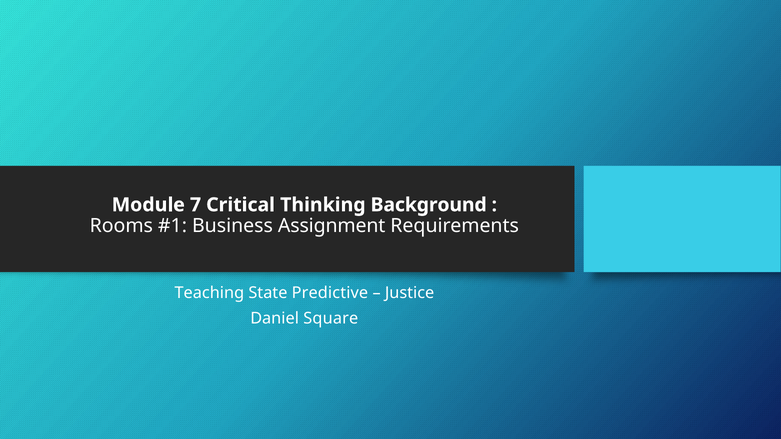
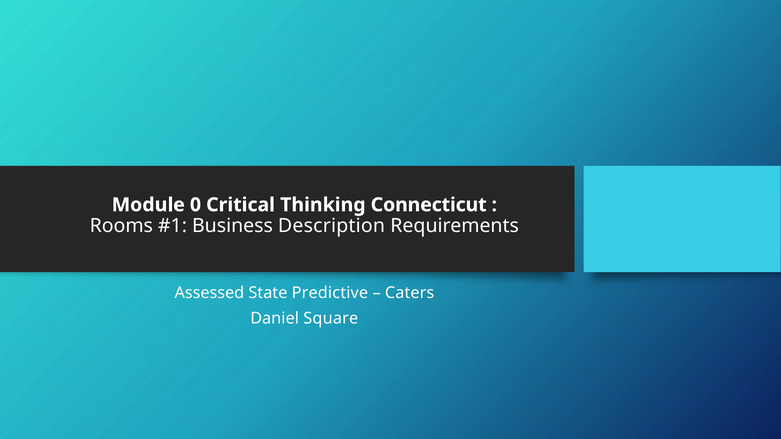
7: 7 -> 0
Background: Background -> Connecticut
Assignment: Assignment -> Description
Teaching: Teaching -> Assessed
Justice: Justice -> Caters
